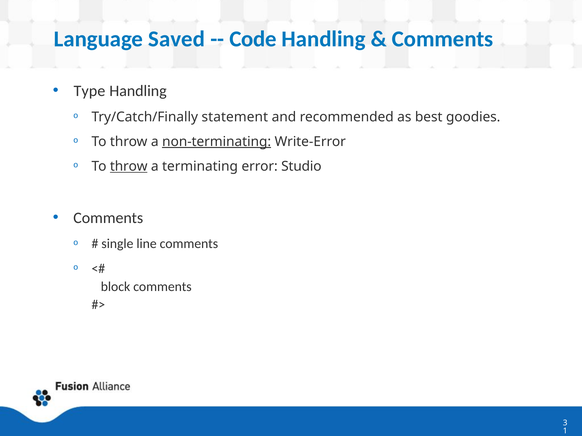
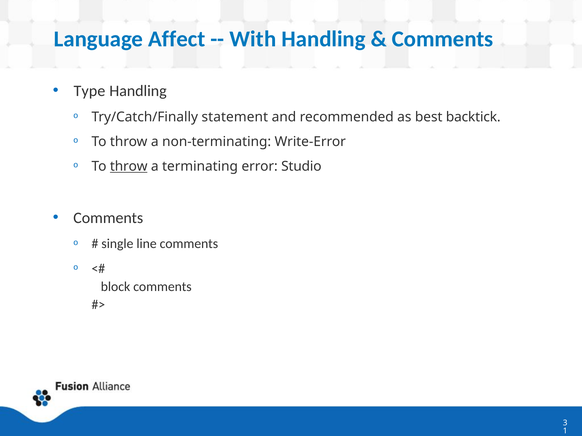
Saved: Saved -> Affect
Code: Code -> With
goodies: goodies -> backtick
non-terminating underline: present -> none
